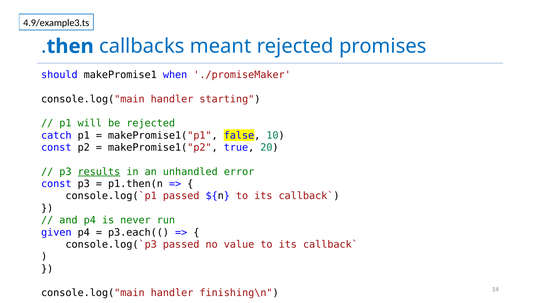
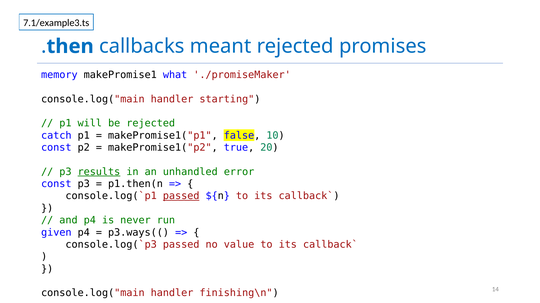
4.9/example3.ts: 4.9/example3.ts -> 7.1/example3.ts
should: should -> memory
when: when -> what
passed at (181, 196) underline: none -> present
p3.each((: p3.each(( -> p3.ways((
